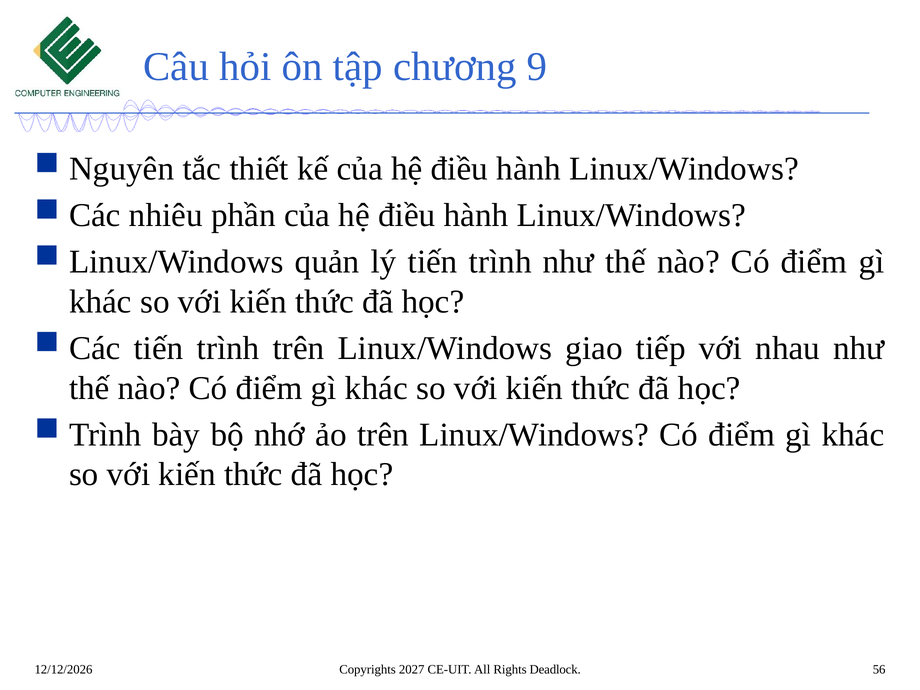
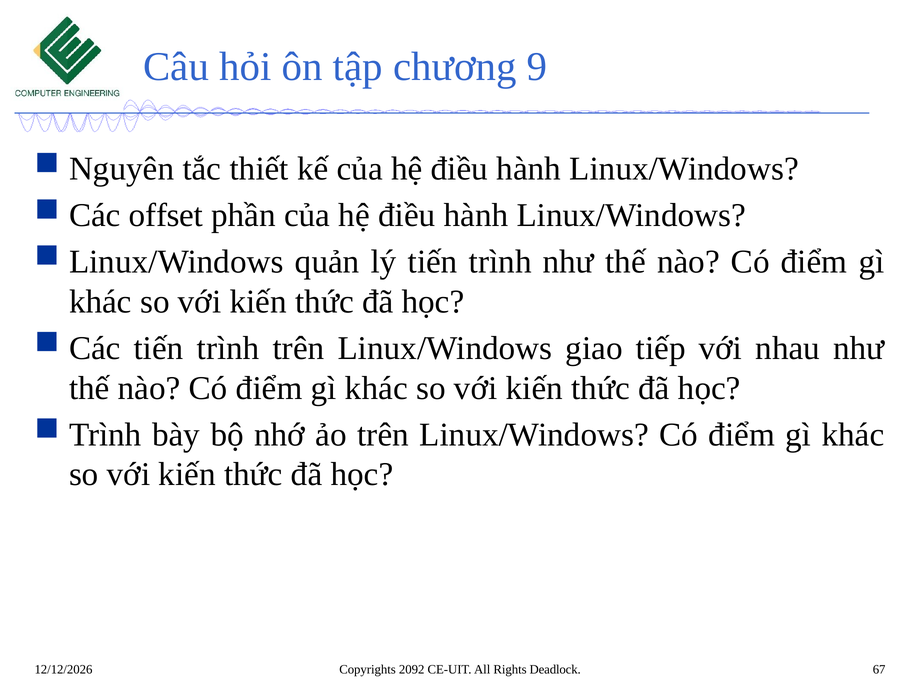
nhiêu: nhiêu -> offset
2027: 2027 -> 2092
56: 56 -> 67
